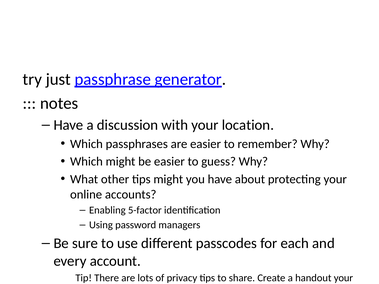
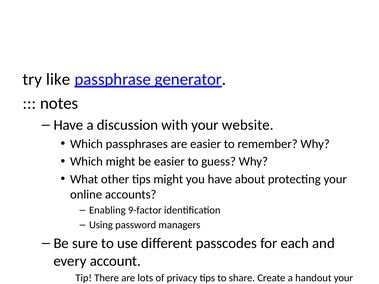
just: just -> like
location: location -> website
5-factor: 5-factor -> 9-factor
